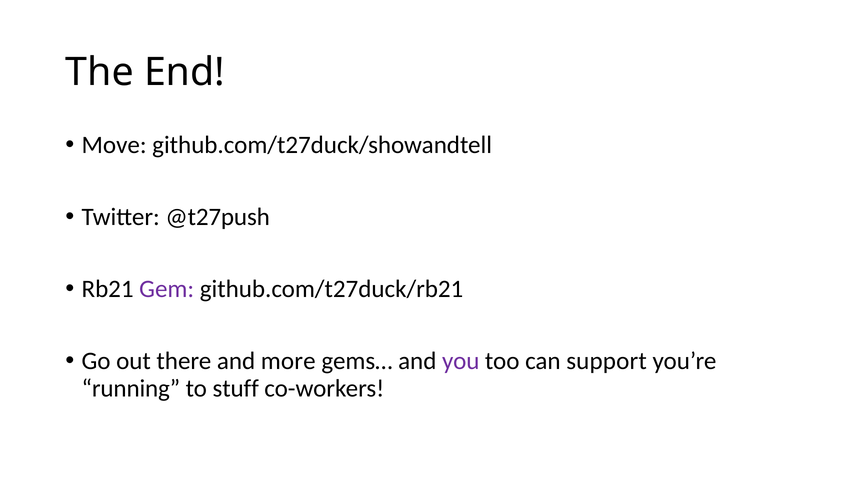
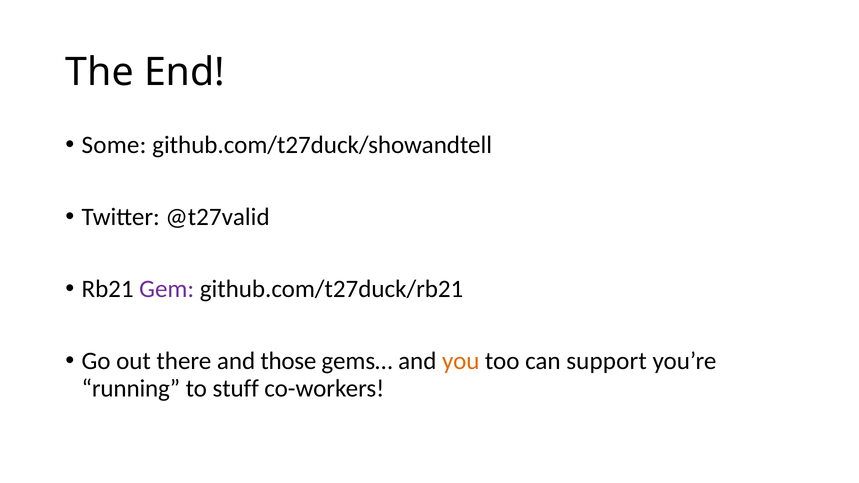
Move: Move -> Some
@t27push: @t27push -> @t27valid
more: more -> those
you colour: purple -> orange
